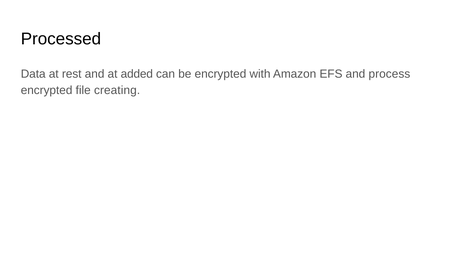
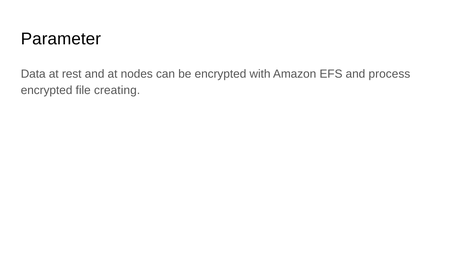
Processed: Processed -> Parameter
added: added -> nodes
